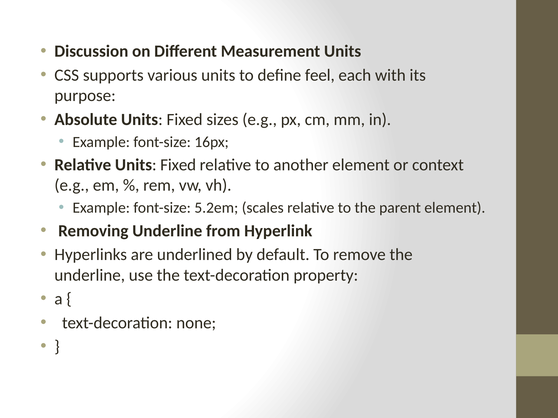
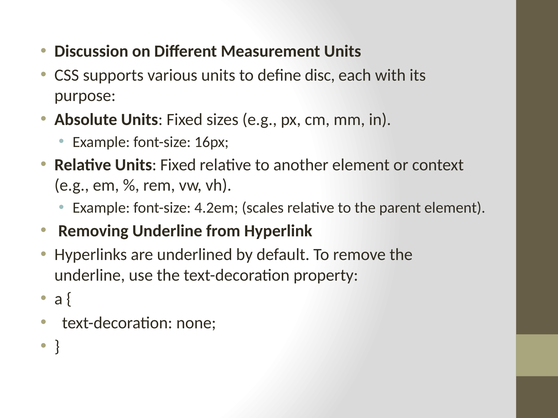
feel: feel -> disc
5.2em: 5.2em -> 4.2em
